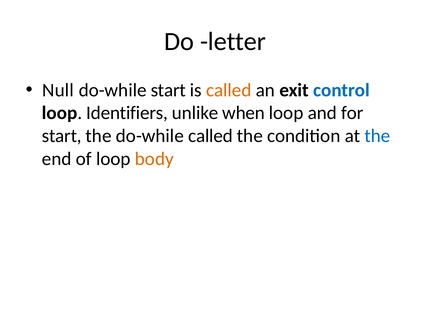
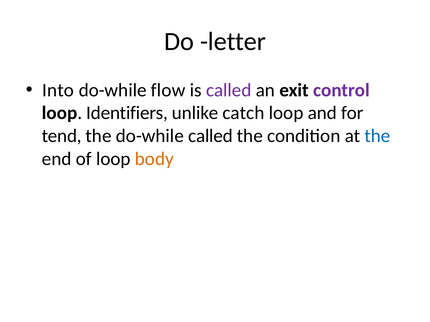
Null: Null -> Into
do-while start: start -> flow
called at (229, 90) colour: orange -> purple
control colour: blue -> purple
when: when -> catch
start at (62, 136): start -> tend
